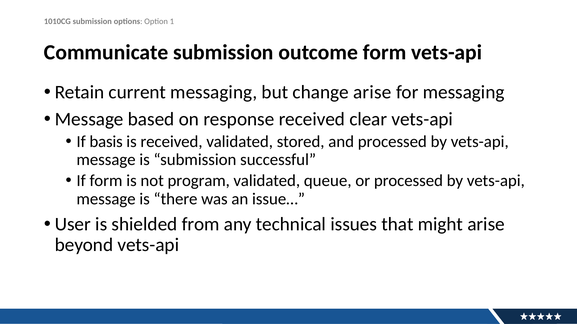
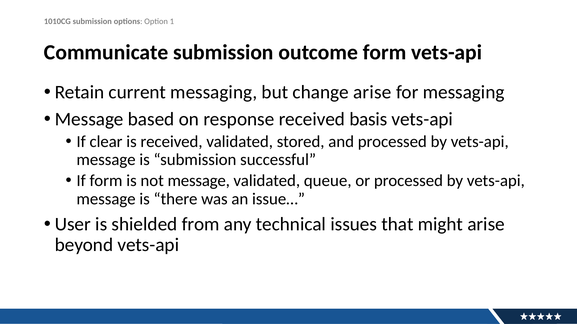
clear: clear -> basis
basis: basis -> clear
not program: program -> message
